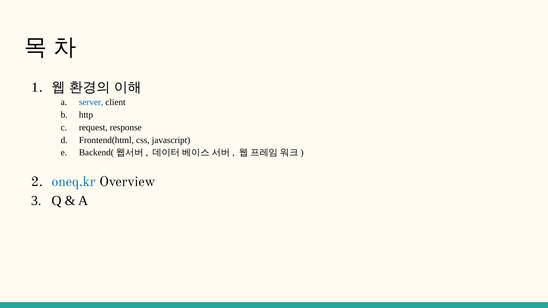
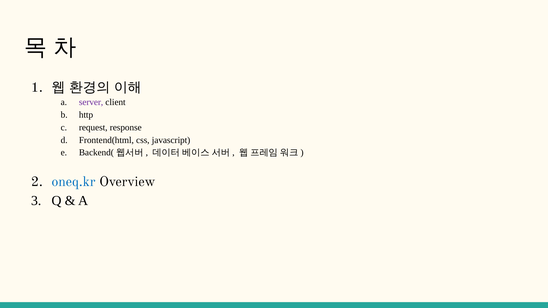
server colour: blue -> purple
